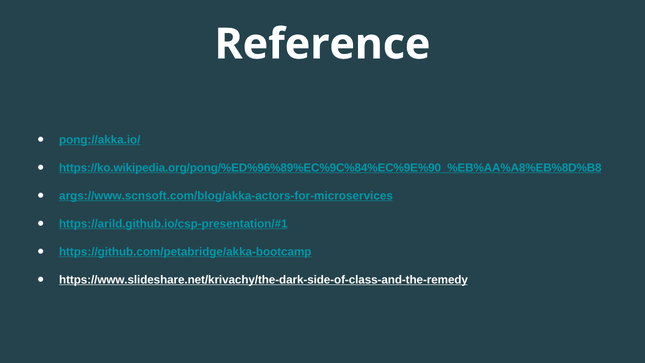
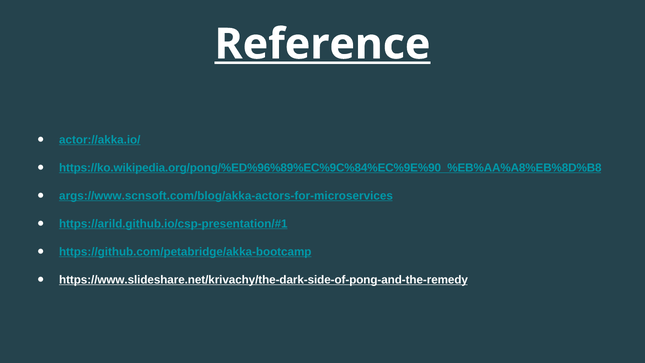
Reference underline: none -> present
pong://akka.io/: pong://akka.io/ -> actor://akka.io/
https://www.slideshare.net/krivachy/the-dark-side-of-class-and-the-remedy: https://www.slideshare.net/krivachy/the-dark-side-of-class-and-the-remedy -> https://www.slideshare.net/krivachy/the-dark-side-of-pong-and-the-remedy
